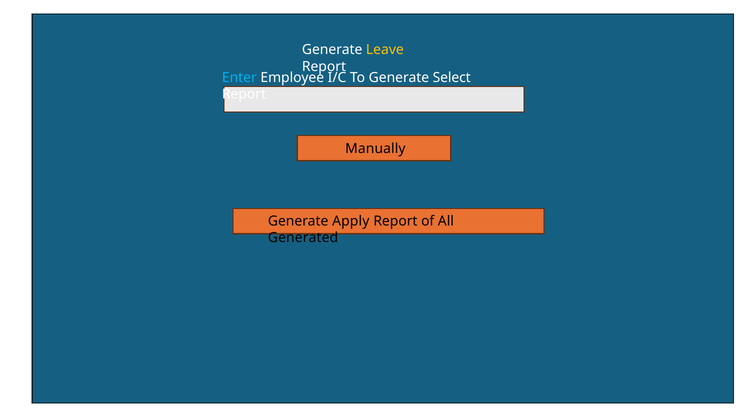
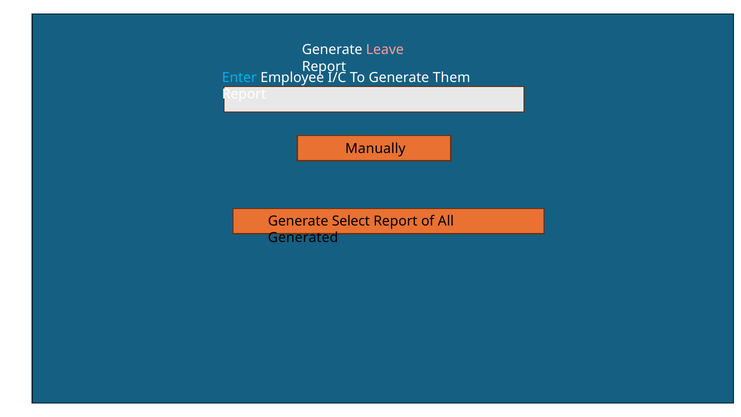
Leave colour: yellow -> pink
Select: Select -> Them
Apply: Apply -> Select
